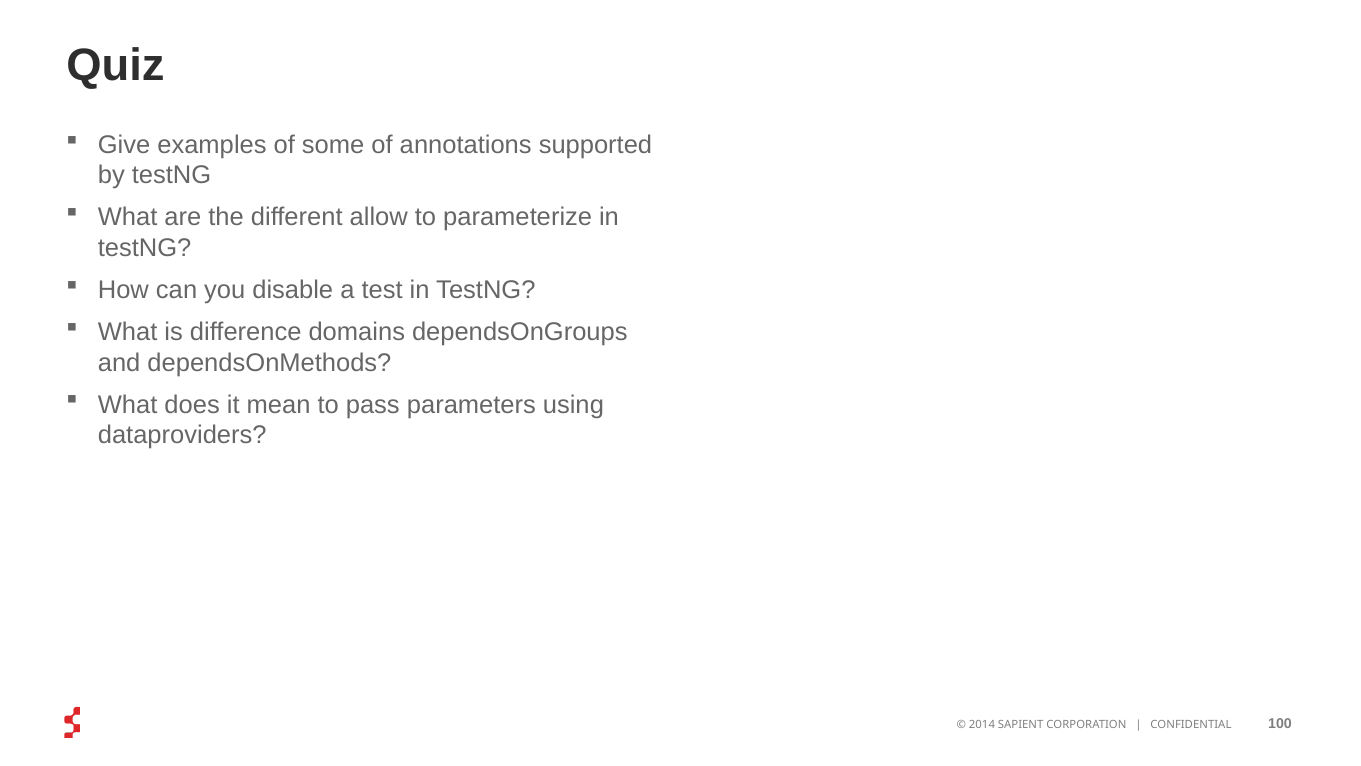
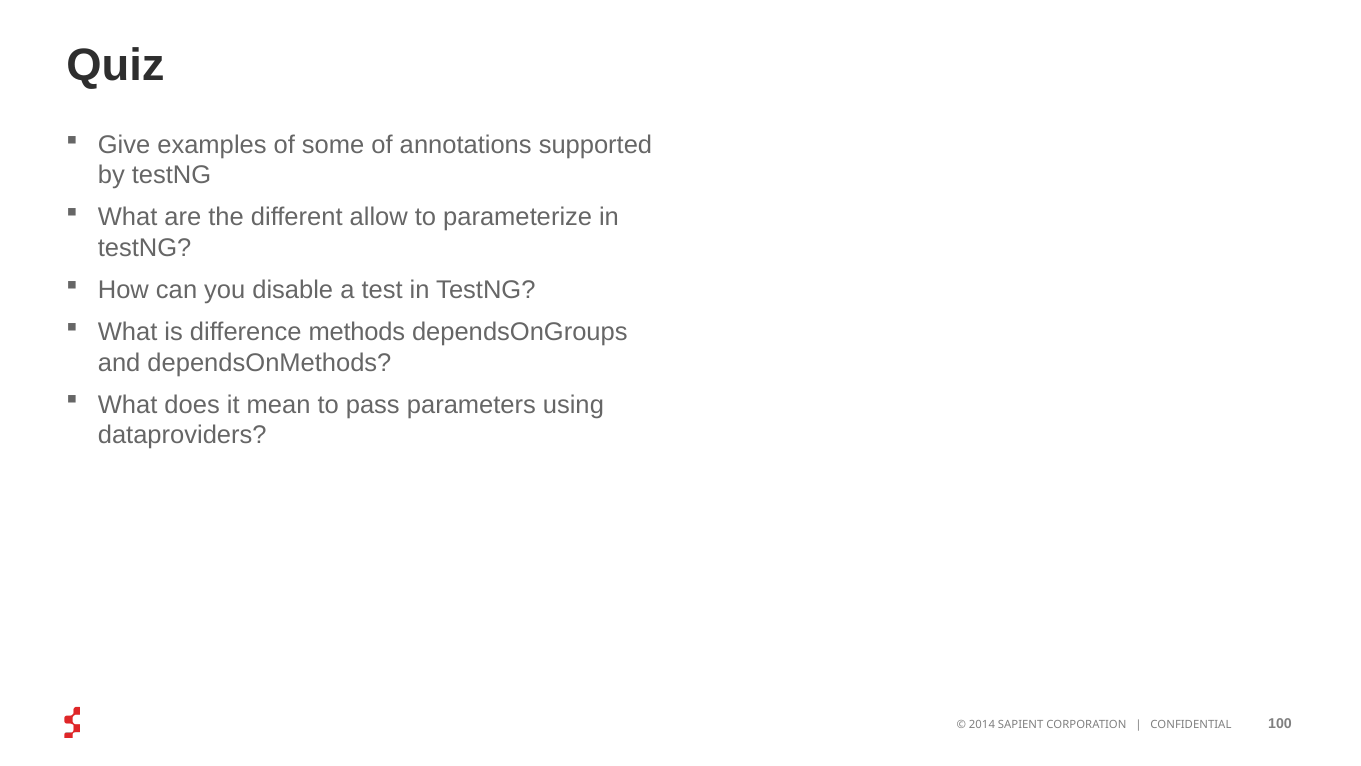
domains: domains -> methods
